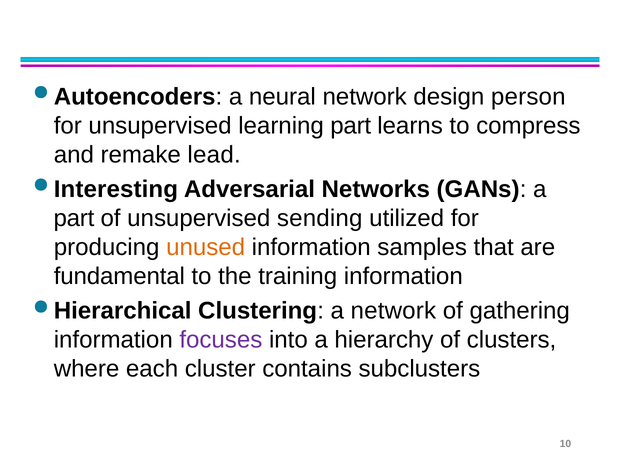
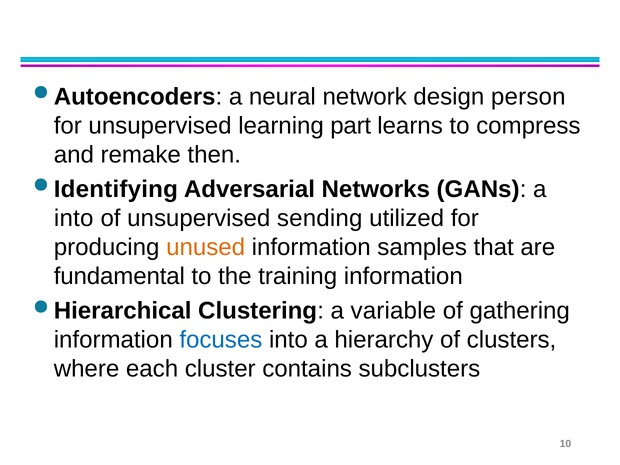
lead: lead -> then
Interesting: Interesting -> Identifying
part at (74, 218): part -> into
a network: network -> variable
focuses colour: purple -> blue
